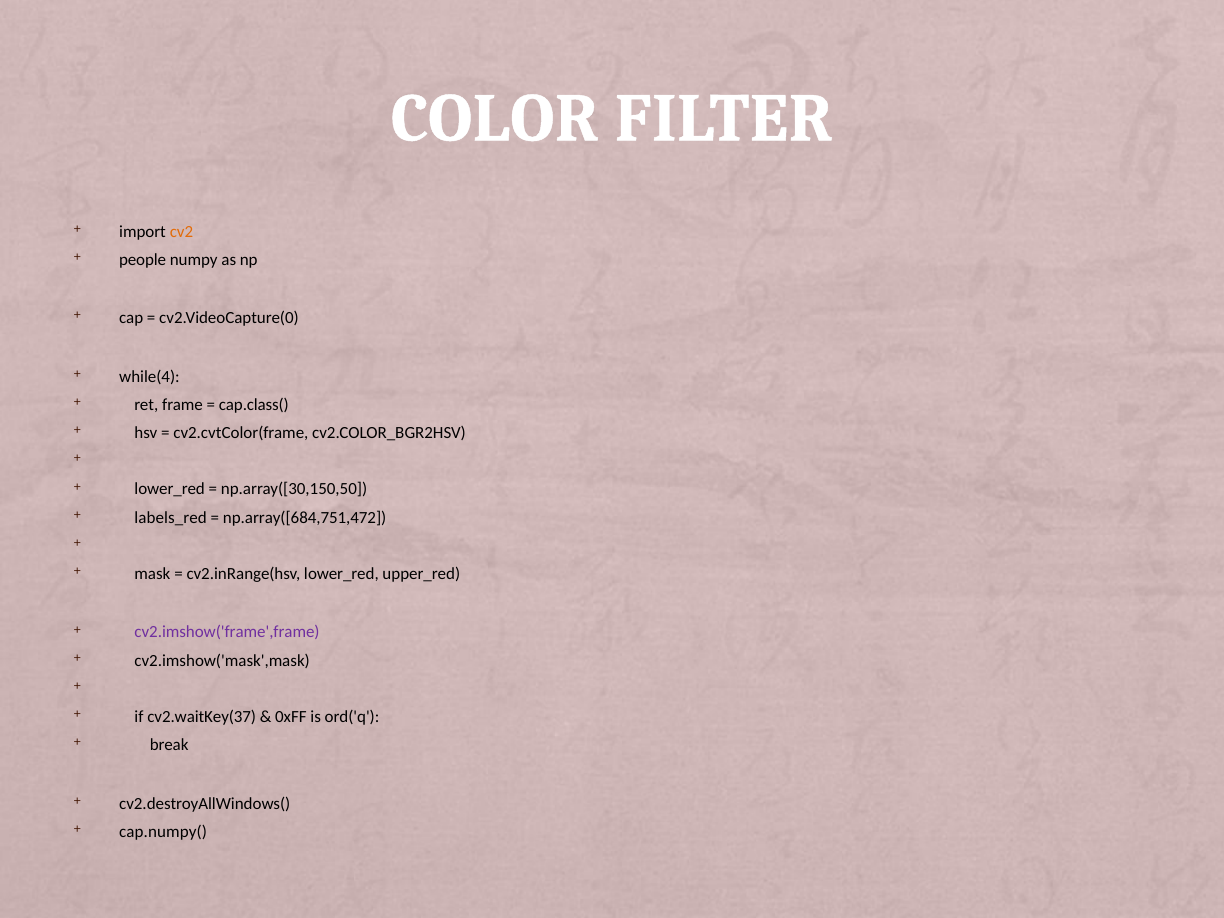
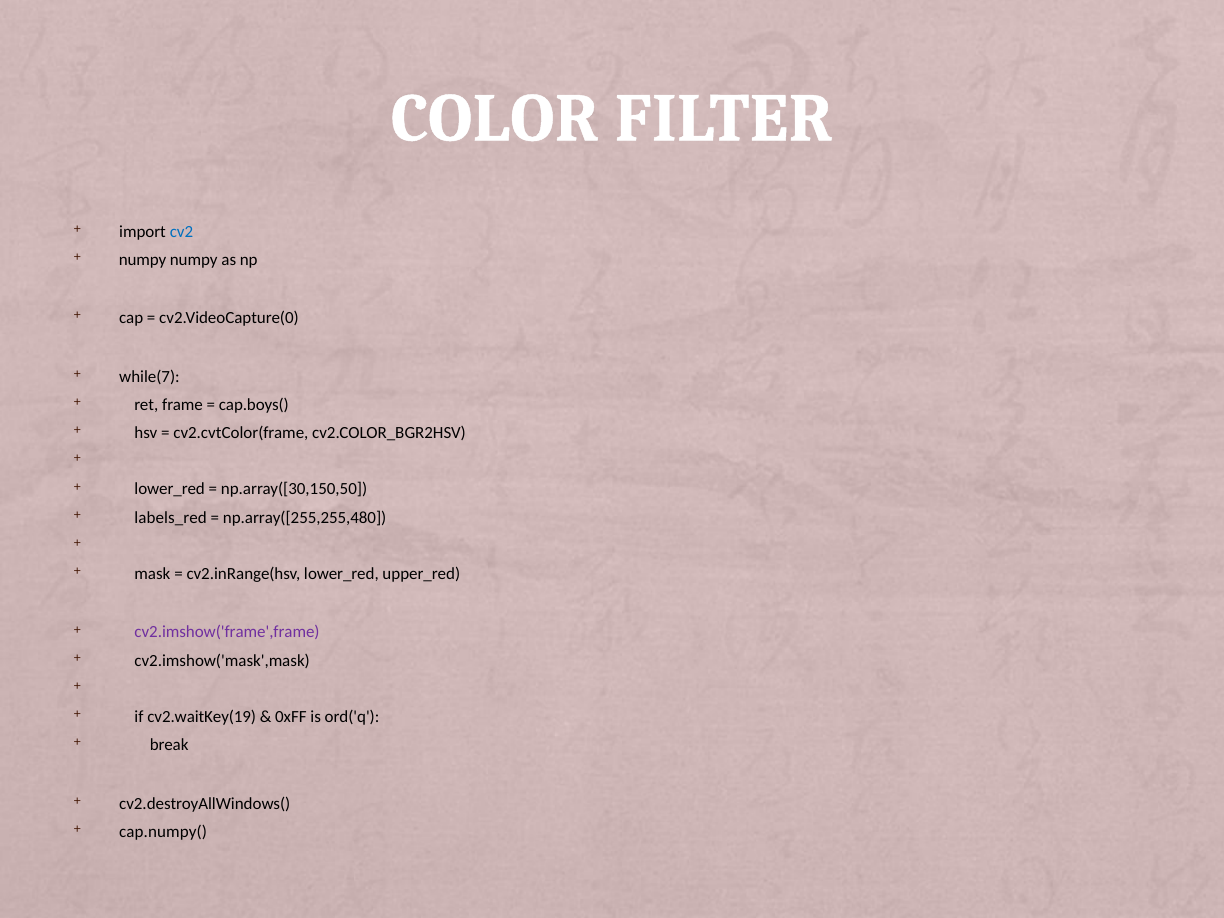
cv2 colour: orange -> blue
people at (143, 260): people -> numpy
while(4: while(4 -> while(7
cap.class(: cap.class( -> cap.boys(
np.array([684,751,472: np.array([684,751,472 -> np.array([255,255,480
cv2.waitKey(37: cv2.waitKey(37 -> cv2.waitKey(19
